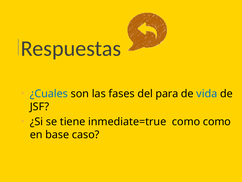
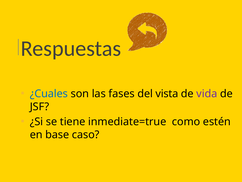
para: para -> vista
vida colour: blue -> purple
como como: como -> estén
